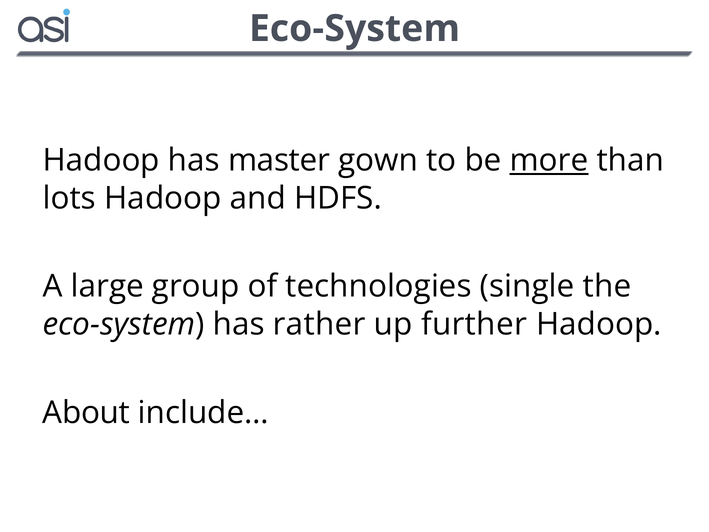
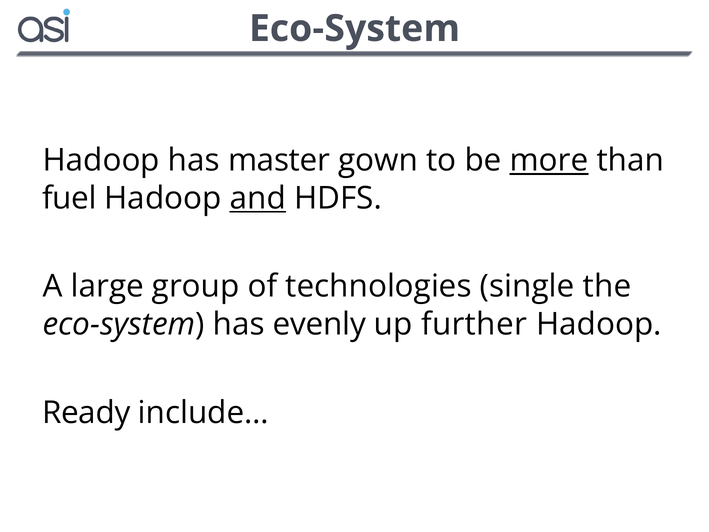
lots: lots -> fuel
and underline: none -> present
rather: rather -> evenly
About: About -> Ready
